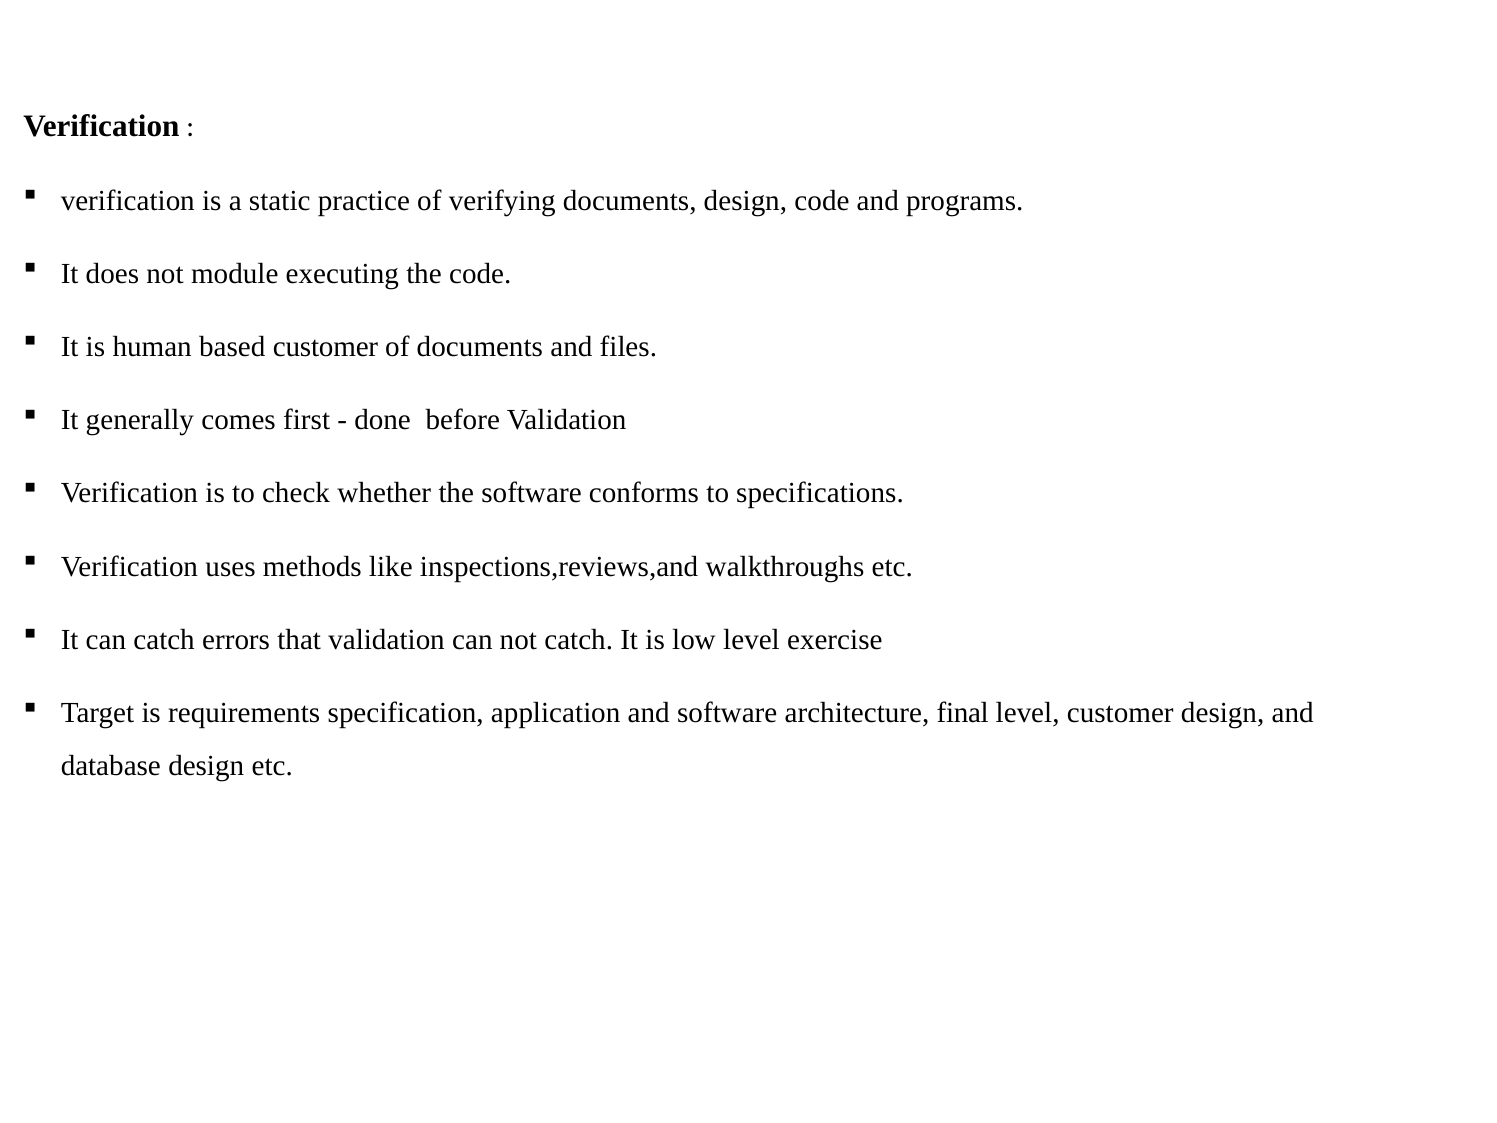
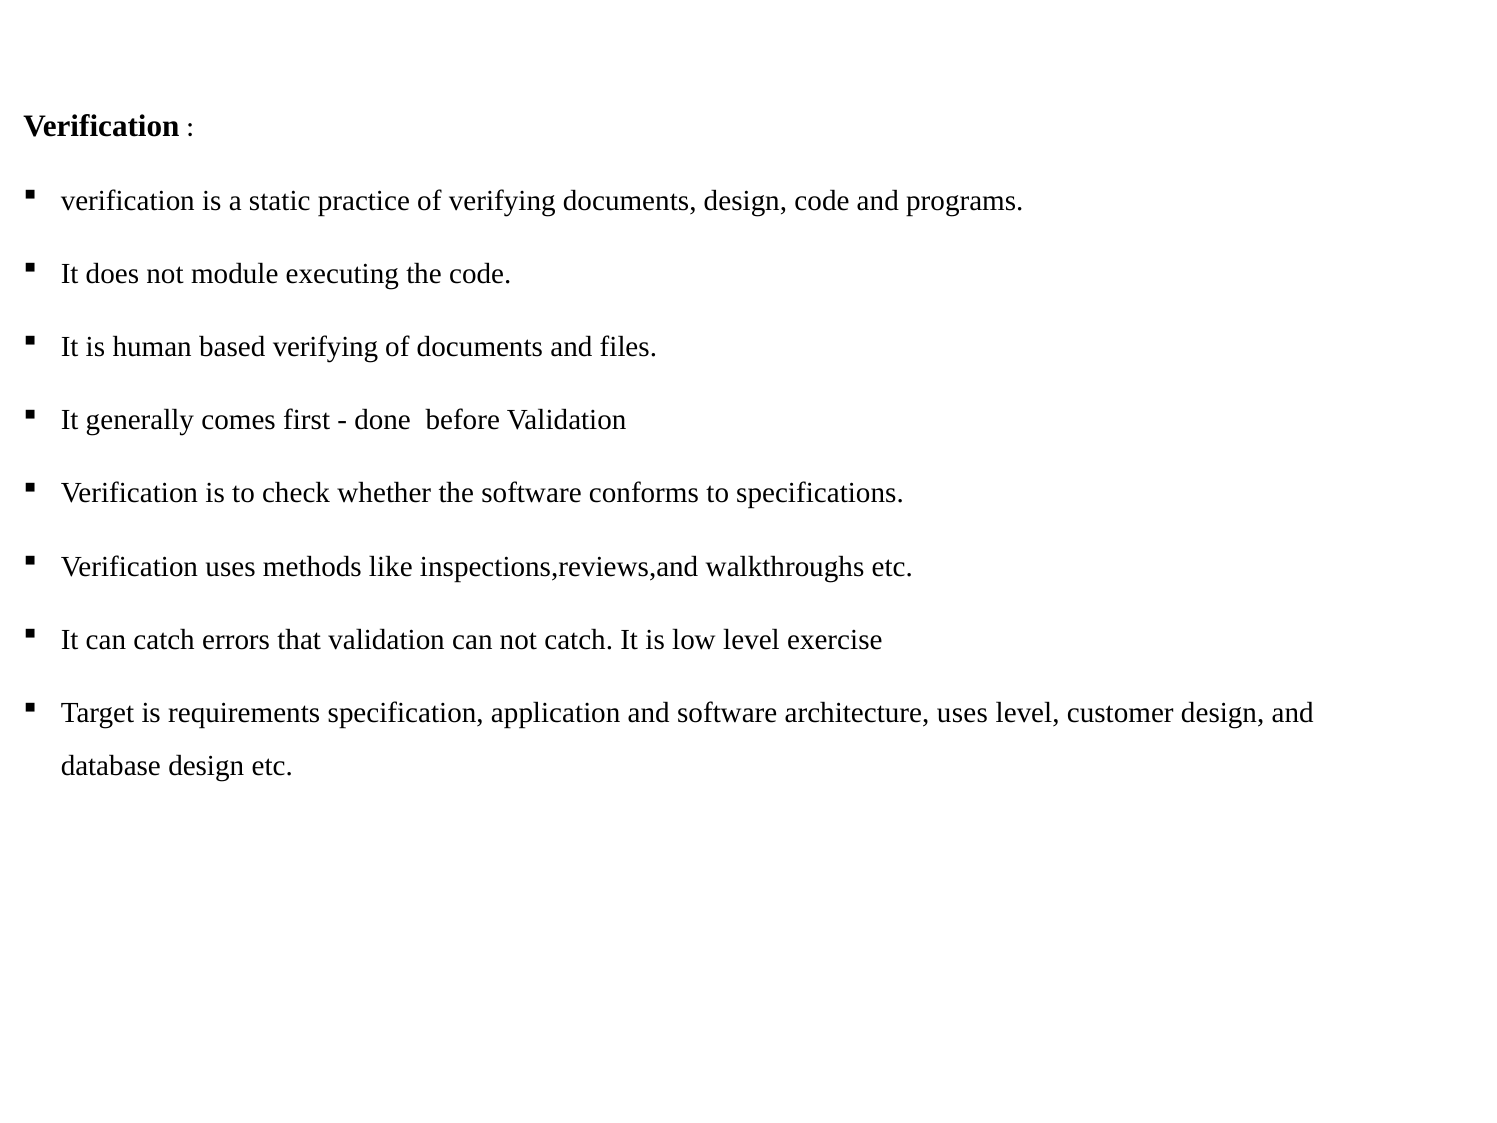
based customer: customer -> verifying
architecture final: final -> uses
